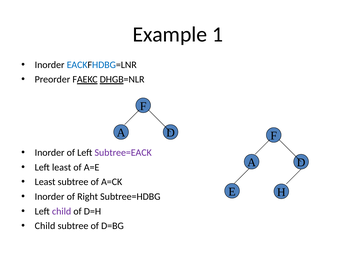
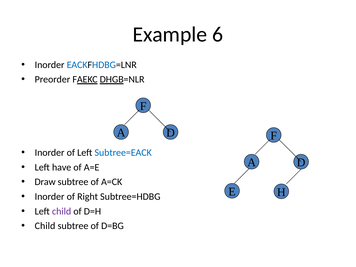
1: 1 -> 6
Subtree=EACK colour: purple -> blue
Left least: least -> have
Least at (45, 182): Least -> Draw
